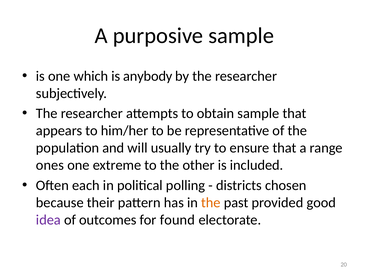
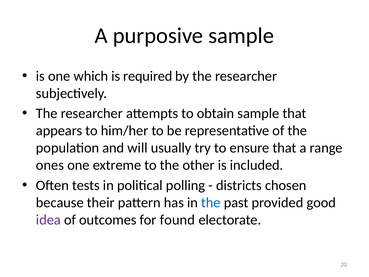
anybody: anybody -> required
each: each -> tests
the at (211, 202) colour: orange -> blue
